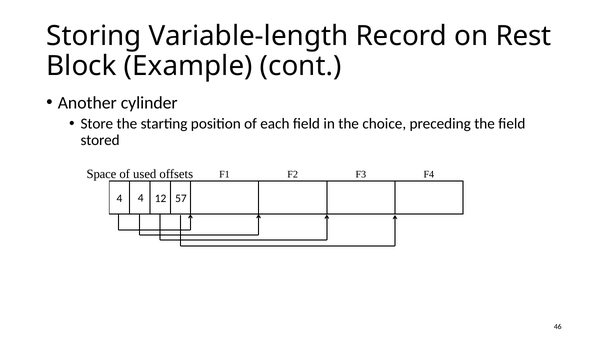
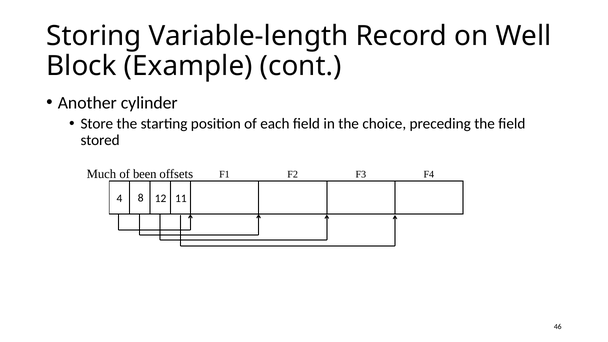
Rest: Rest -> Well
Space: Space -> Much
used: used -> been
4 4: 4 -> 8
57: 57 -> 11
